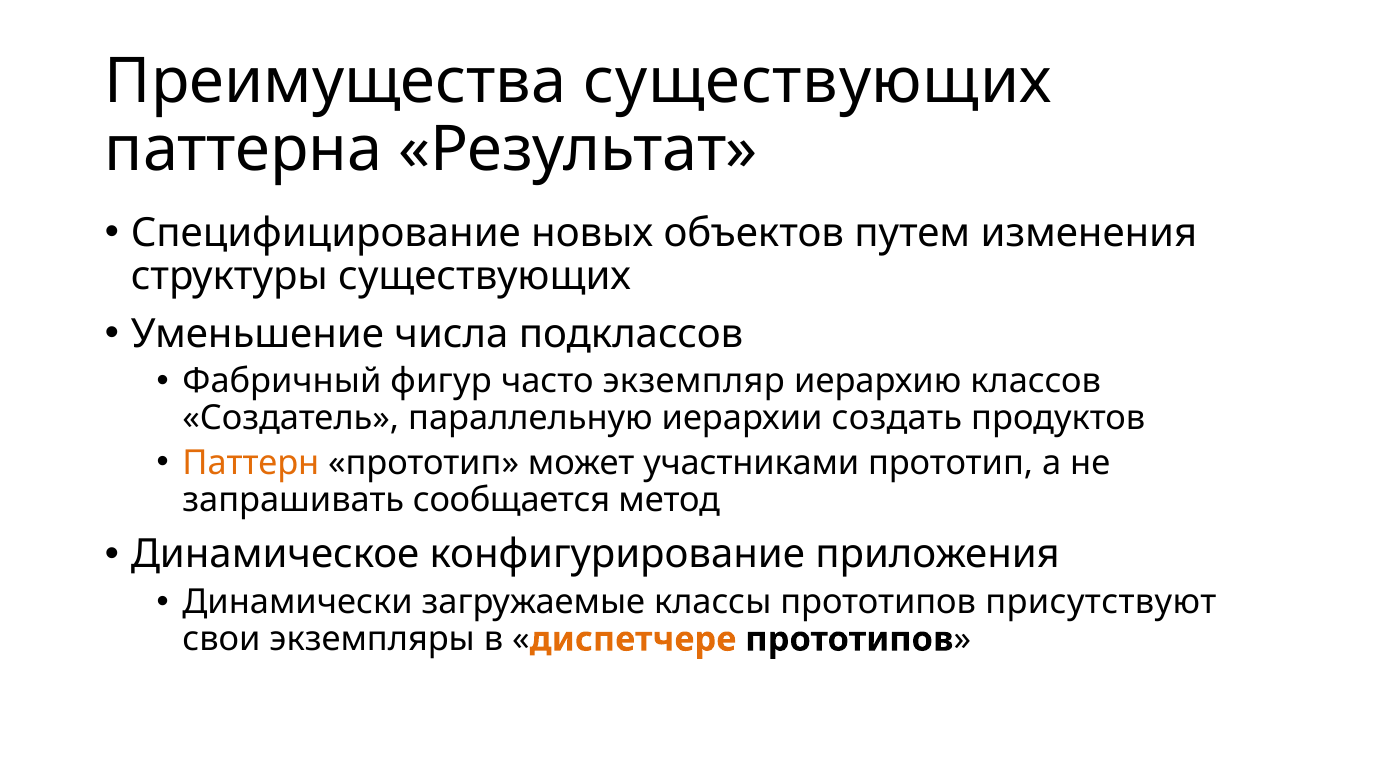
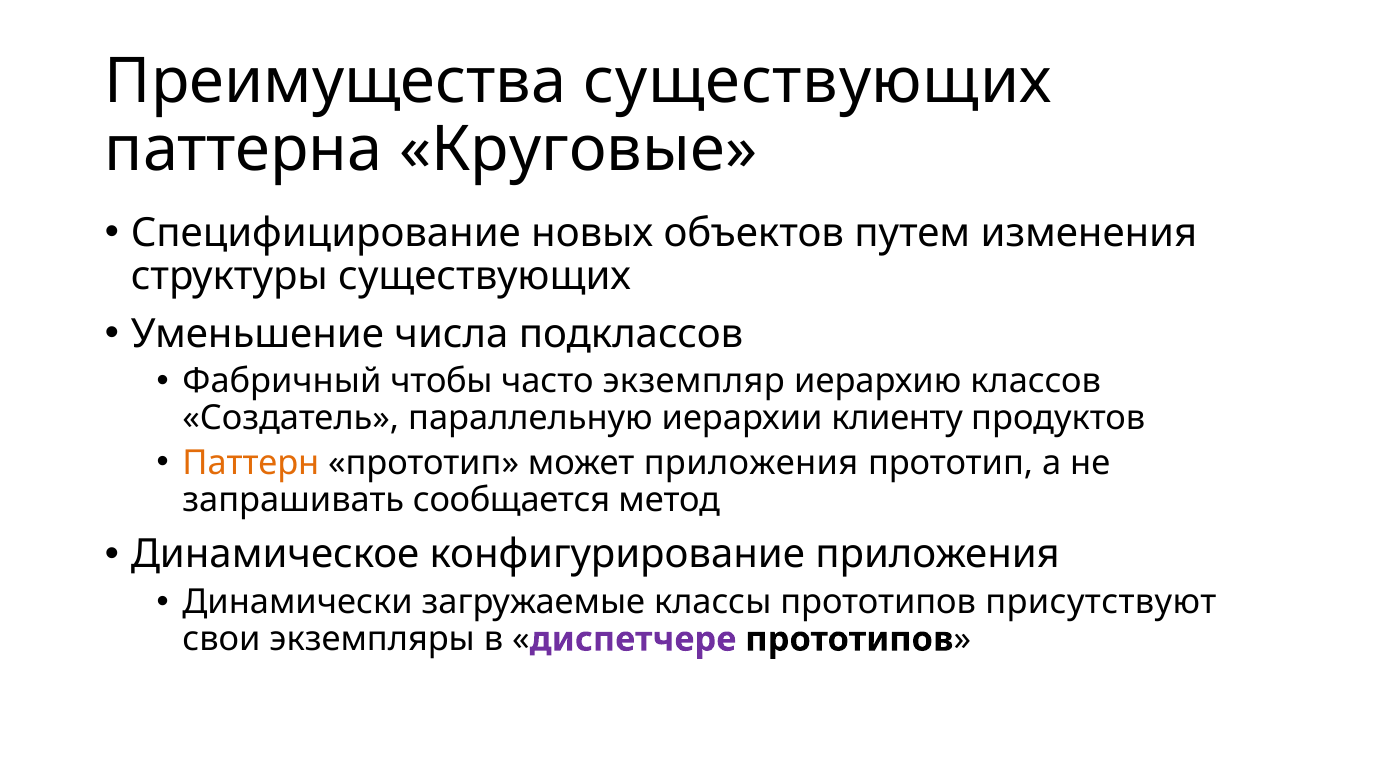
Результат: Результат -> Круговые
фигур: фигур -> чтобы
создать: создать -> клиенту
может участниками: участниками -> приложения
диспетчере colour: orange -> purple
